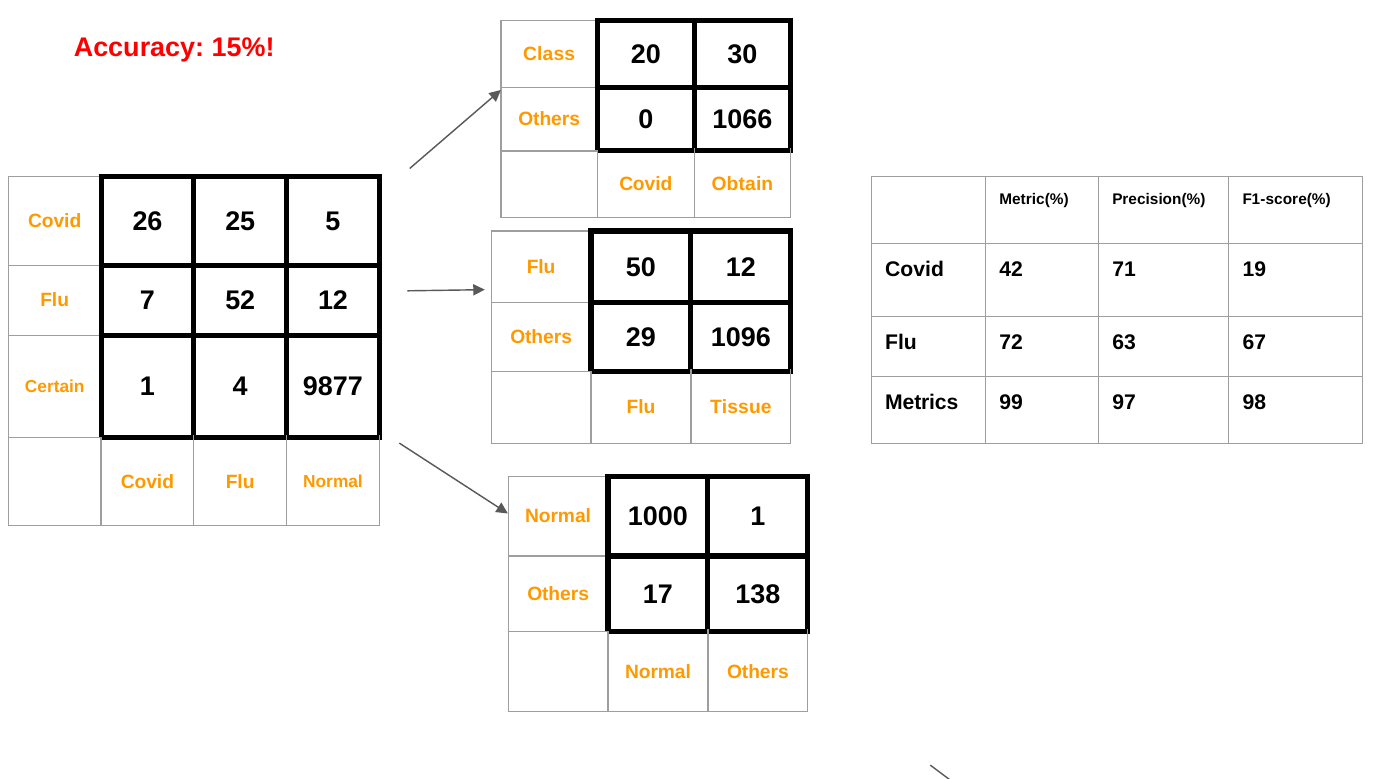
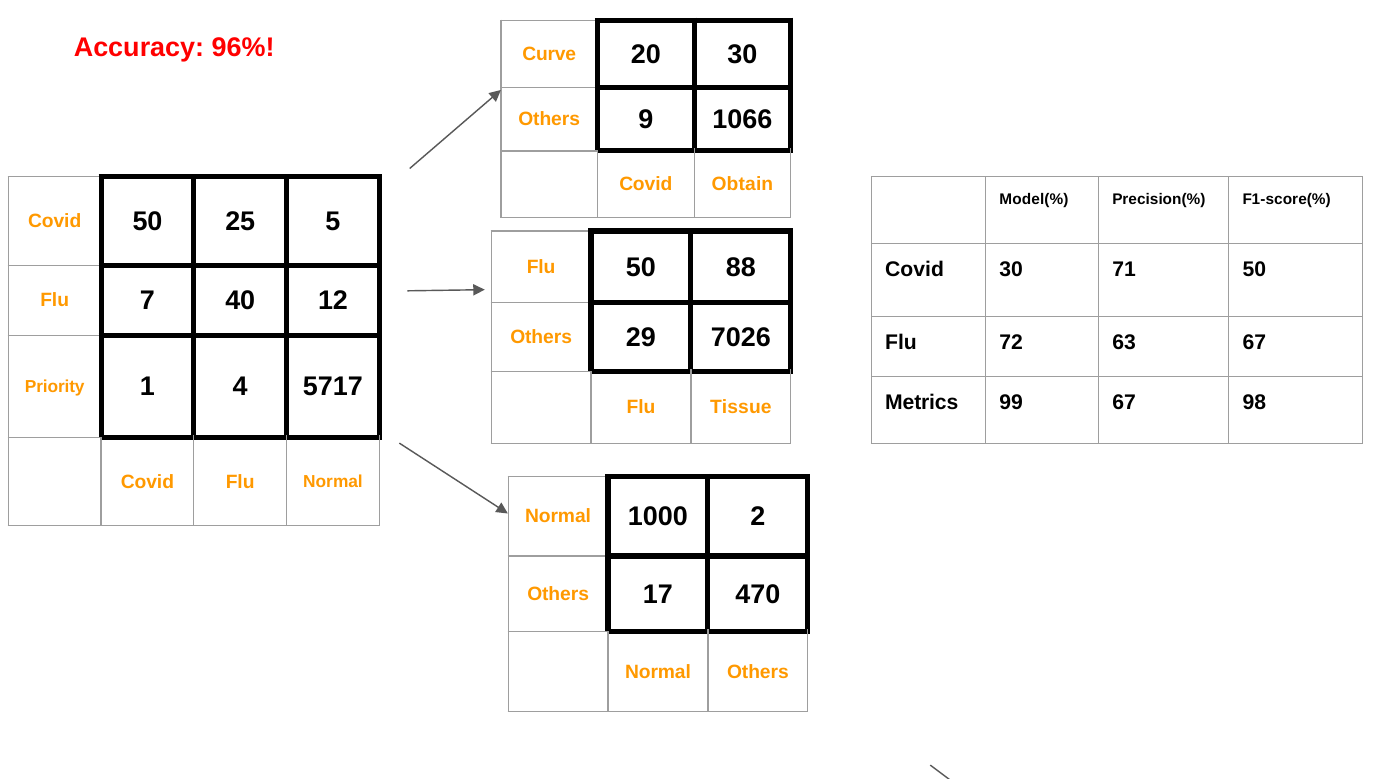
15%: 15% -> 96%
Class: Class -> Curve
0: 0 -> 9
Metric(%: Metric(% -> Model(%
Covid 26: 26 -> 50
50 12: 12 -> 88
Covid 42: 42 -> 30
71 19: 19 -> 50
52: 52 -> 40
1096: 1096 -> 7026
Certain: Certain -> Priority
9877: 9877 -> 5717
99 97: 97 -> 67
1000 1: 1 -> 2
138: 138 -> 470
